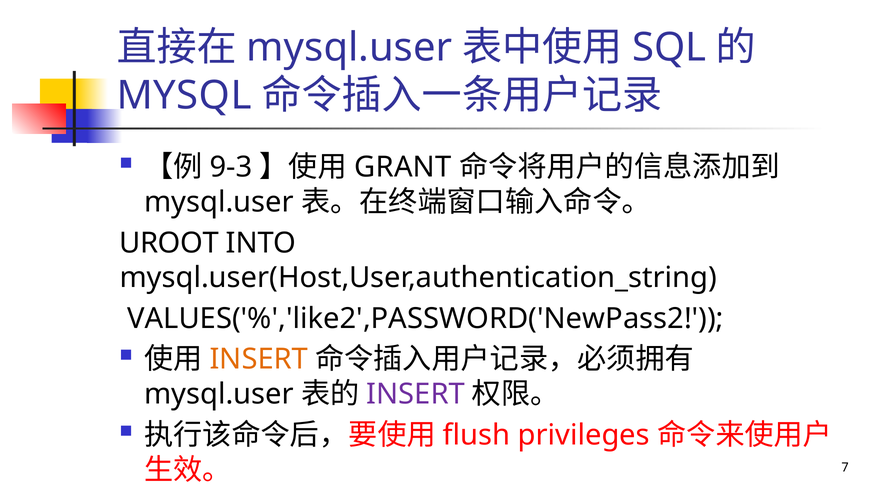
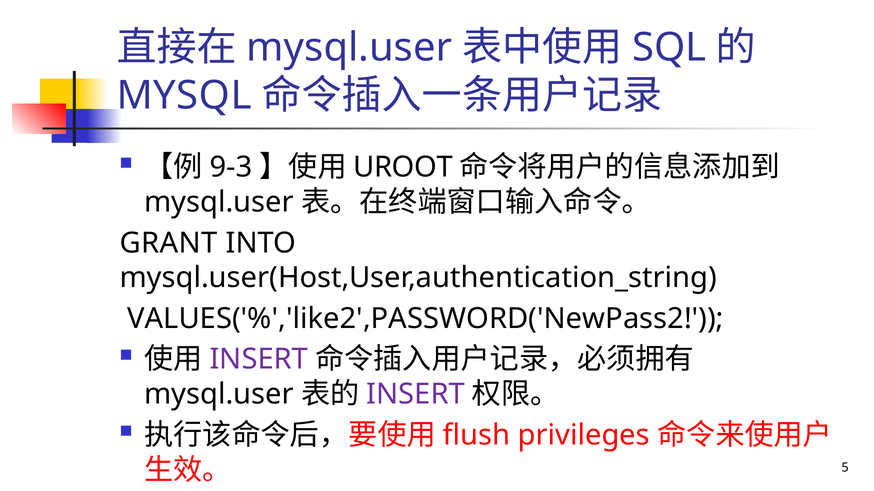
GRANT: GRANT -> UROOT
UROOT: UROOT -> GRANT
INSERT at (259, 360) colour: orange -> purple
7: 7 -> 5
